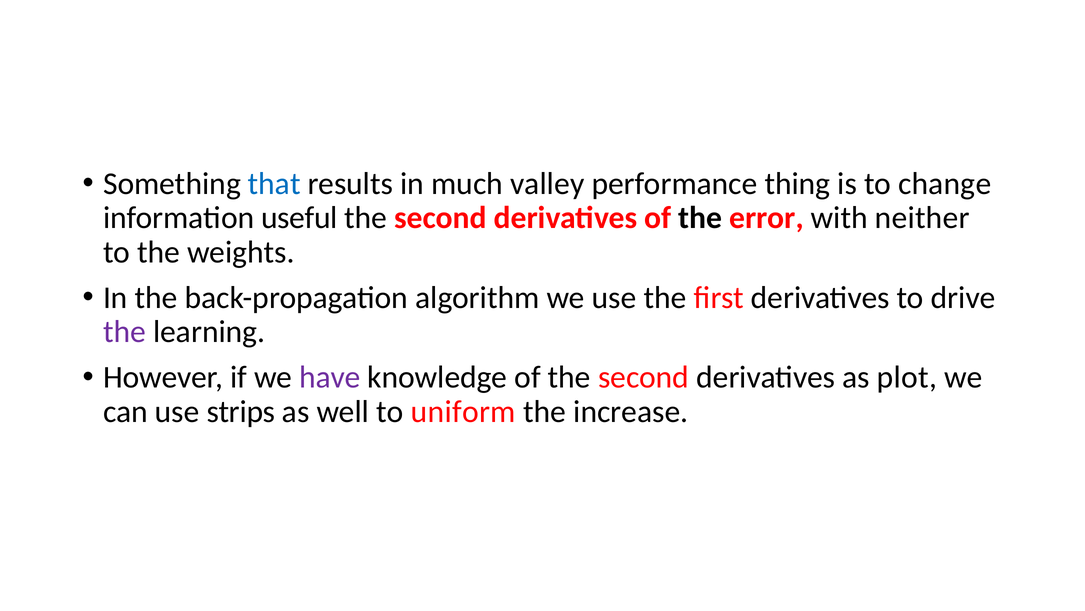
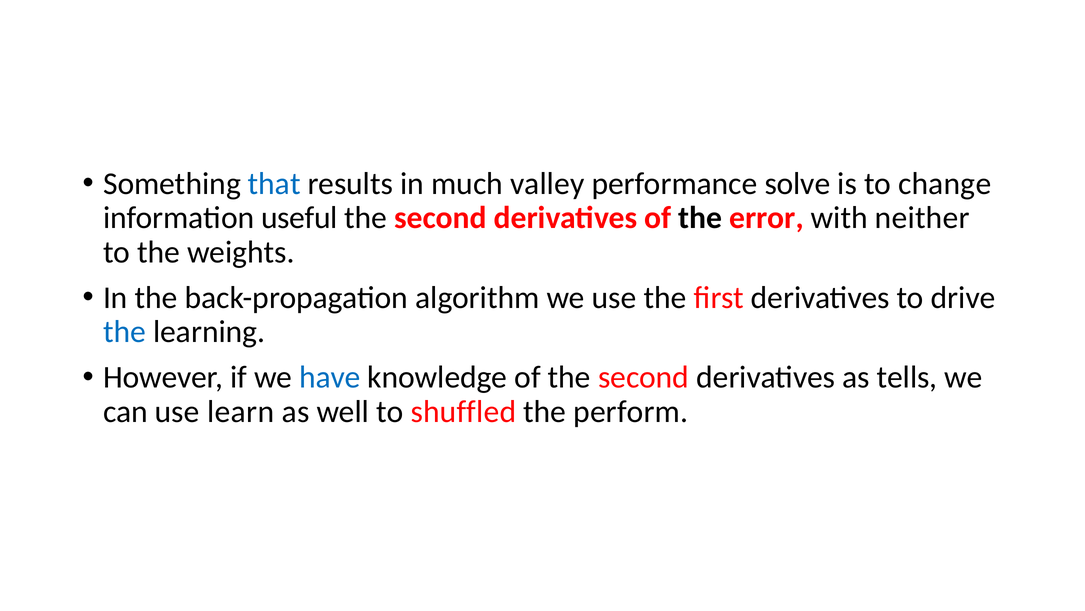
thing: thing -> solve
the at (125, 331) colour: purple -> blue
have colour: purple -> blue
plot: plot -> tells
strips: strips -> learn
uniform: uniform -> shuffled
increase: increase -> perform
